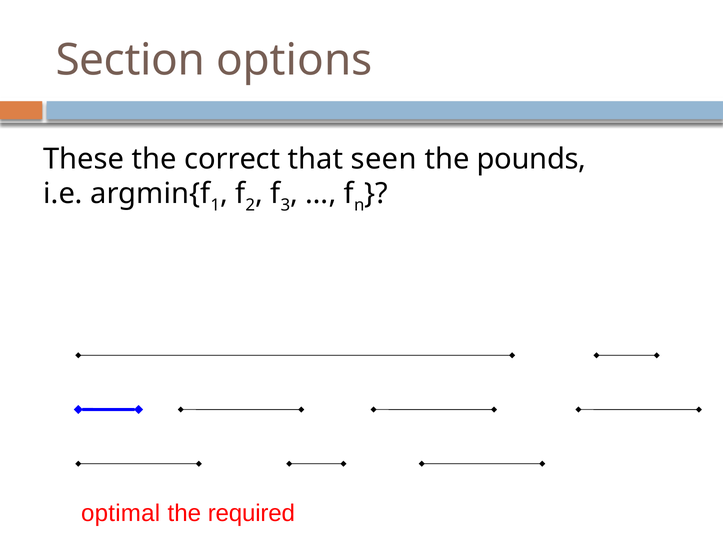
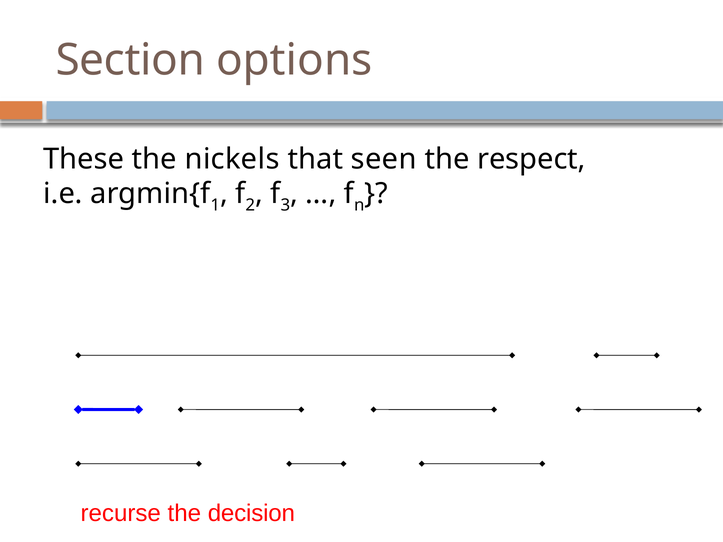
correct: correct -> nickels
pounds: pounds -> respect
optimal: optimal -> recurse
required: required -> decision
